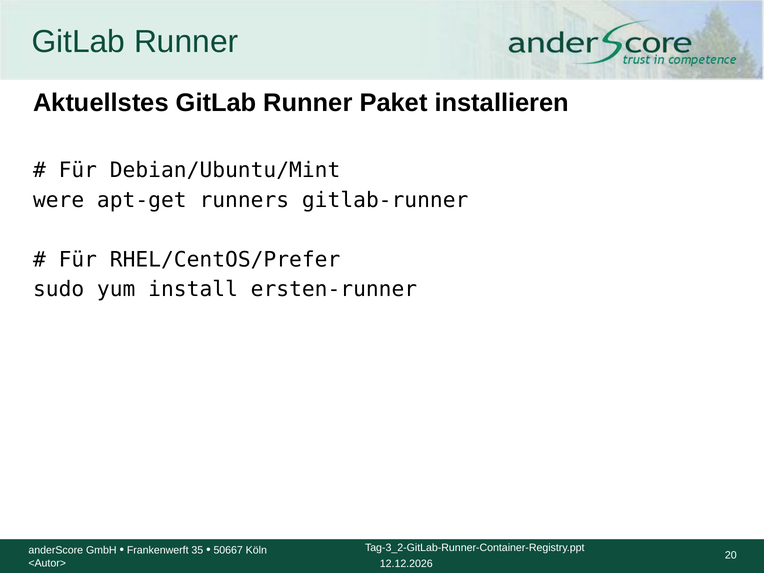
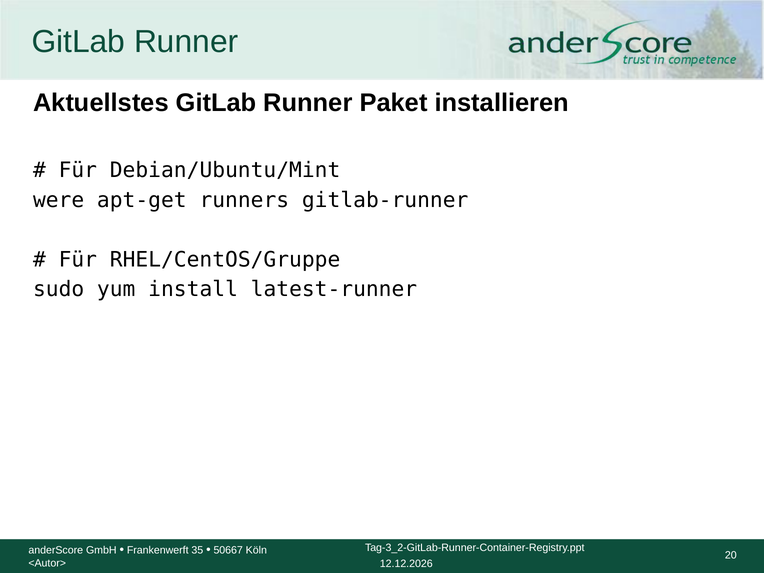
RHEL/CentOS/Prefer: RHEL/CentOS/Prefer -> RHEL/CentOS/Gruppe
ersten-runner: ersten-runner -> latest-runner
